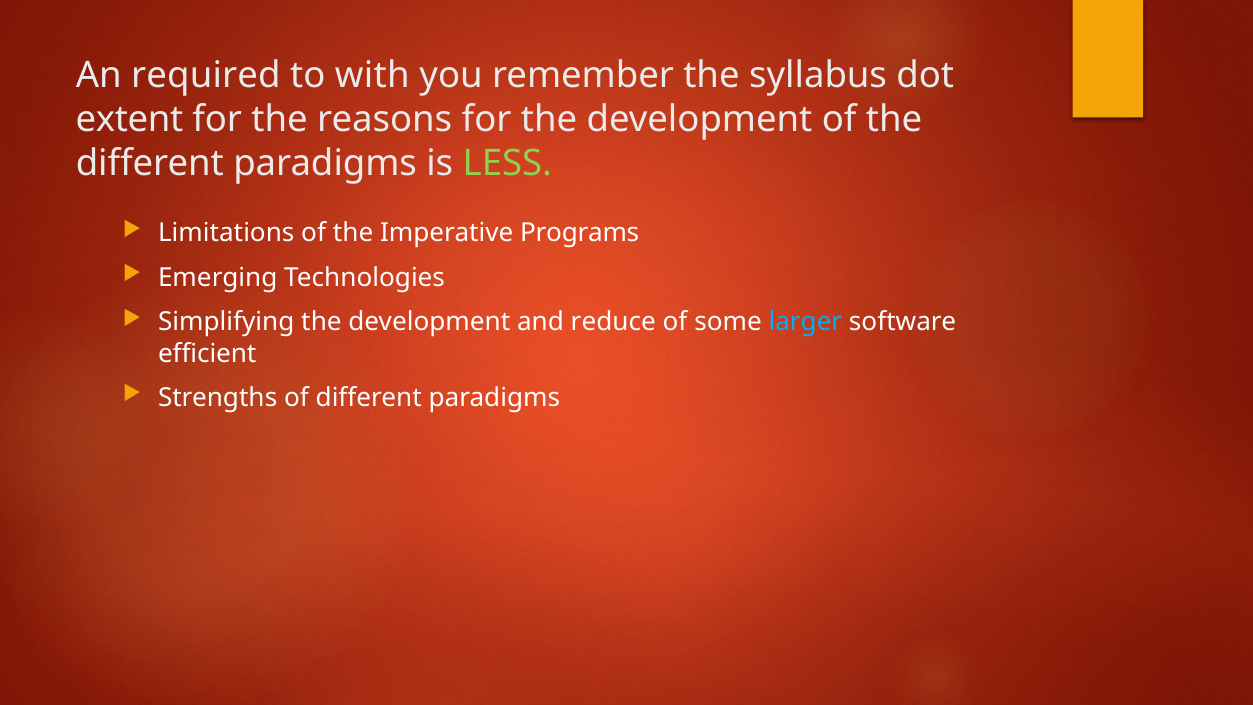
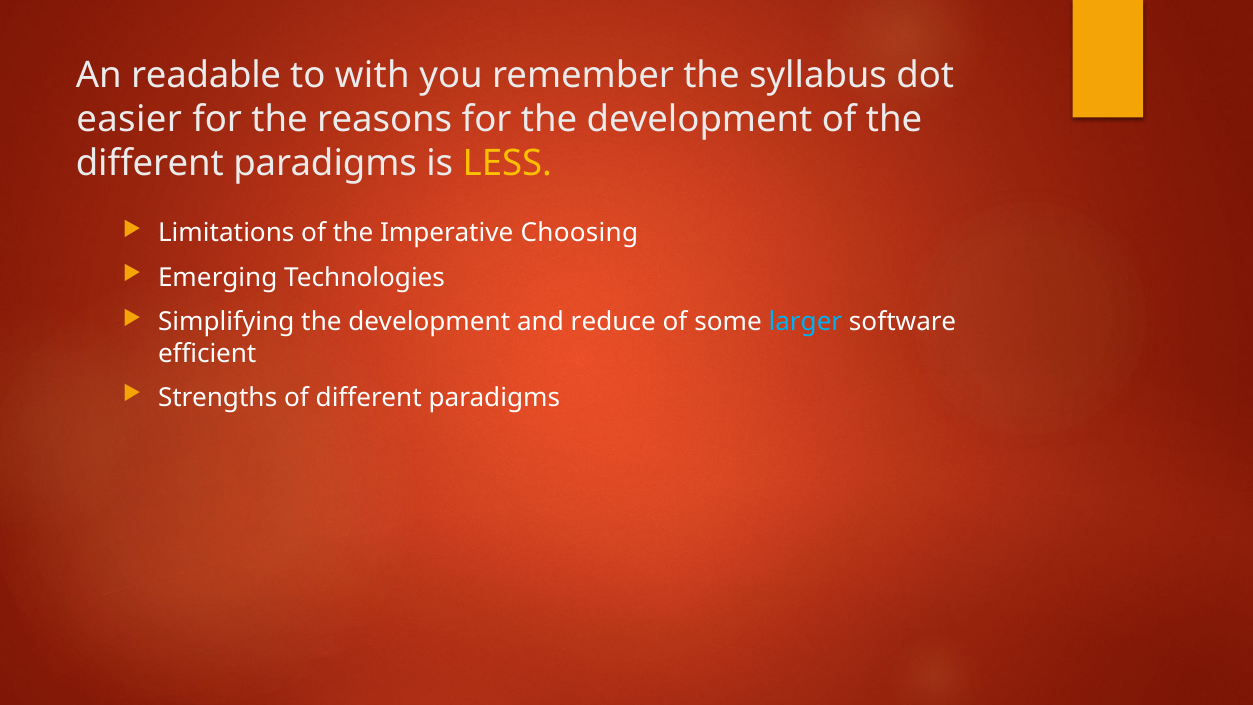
required: required -> readable
extent: extent -> easier
LESS colour: light green -> yellow
Programs: Programs -> Choosing
